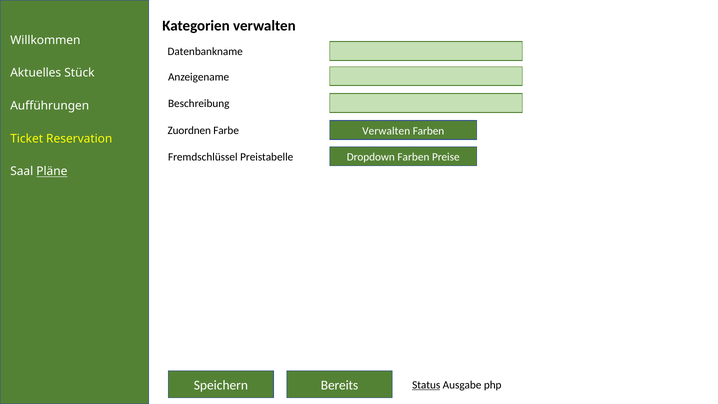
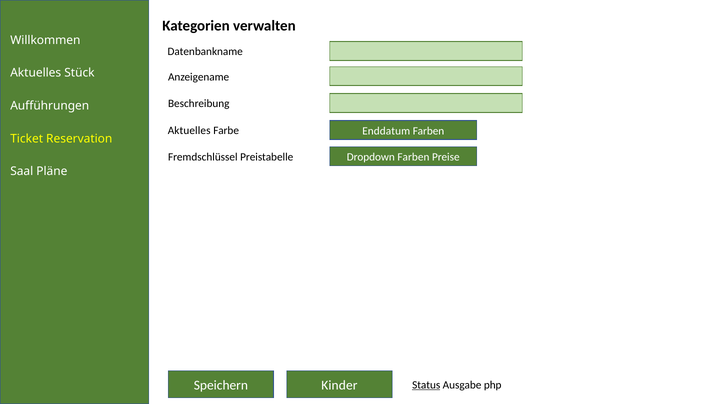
Zuordnen at (189, 130): Zuordnen -> Aktuelles
Farbe Verwalten: Verwalten -> Enddatum
Pläne underline: present -> none
Bereits: Bereits -> Kinder
